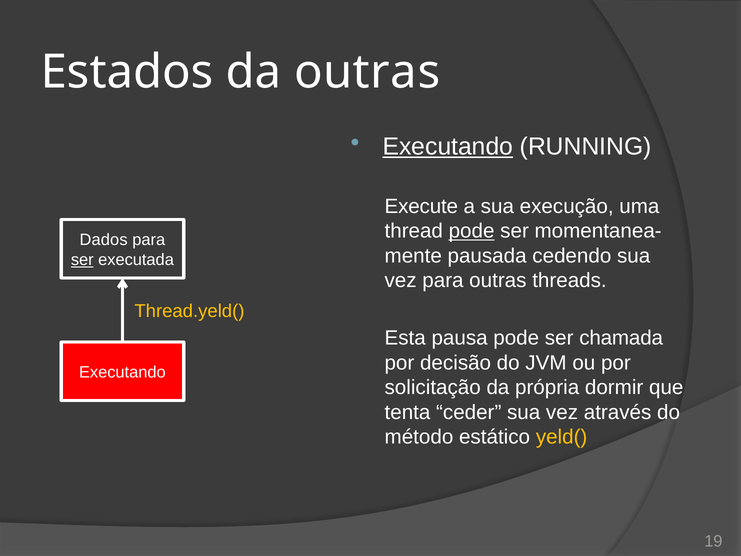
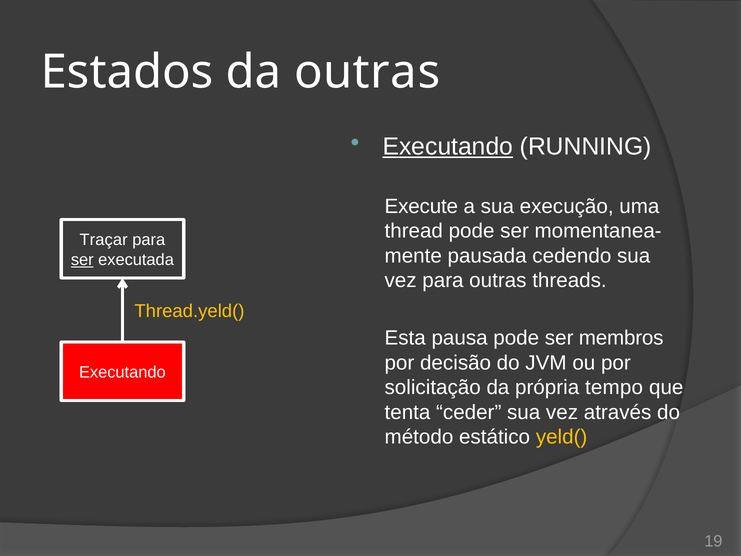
pode at (472, 231) underline: present -> none
Dados: Dados -> Traçar
chamada: chamada -> membros
dormir: dormir -> tempo
